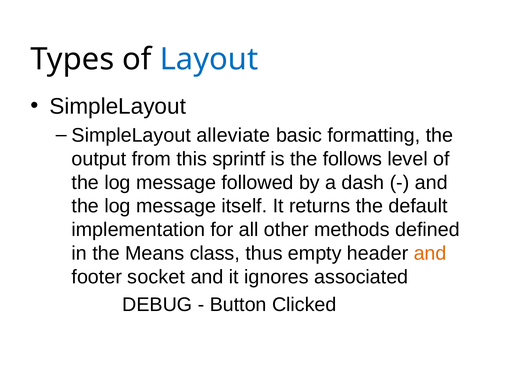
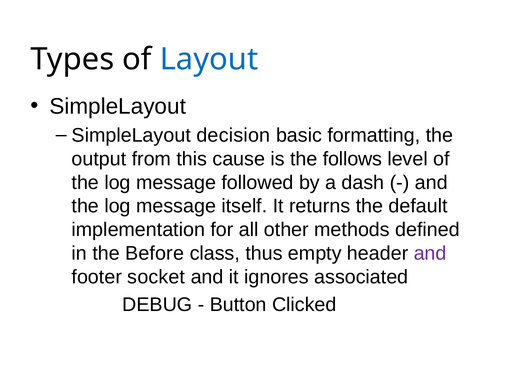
alleviate: alleviate -> decision
sprintf: sprintf -> cause
Means: Means -> Before
and at (430, 254) colour: orange -> purple
